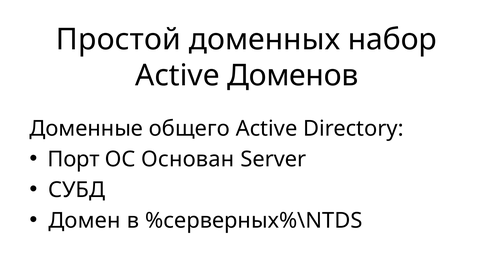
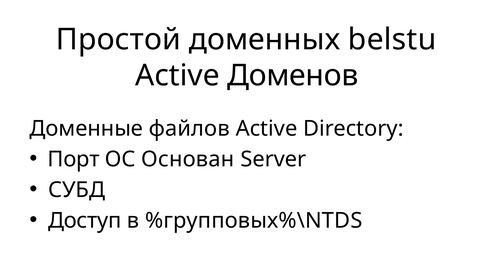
набор: набор -> belstu
общего: общего -> файлов
Домен: Домен -> Доступ
%серверных%\NTDS: %серверных%\NTDS -> %групповых%\NTDS
